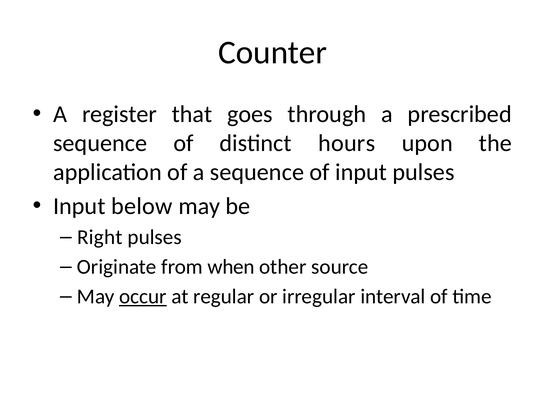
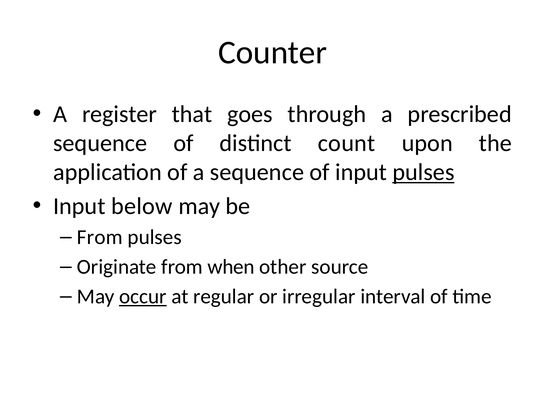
hours: hours -> count
pulses at (423, 172) underline: none -> present
Right at (100, 238): Right -> From
